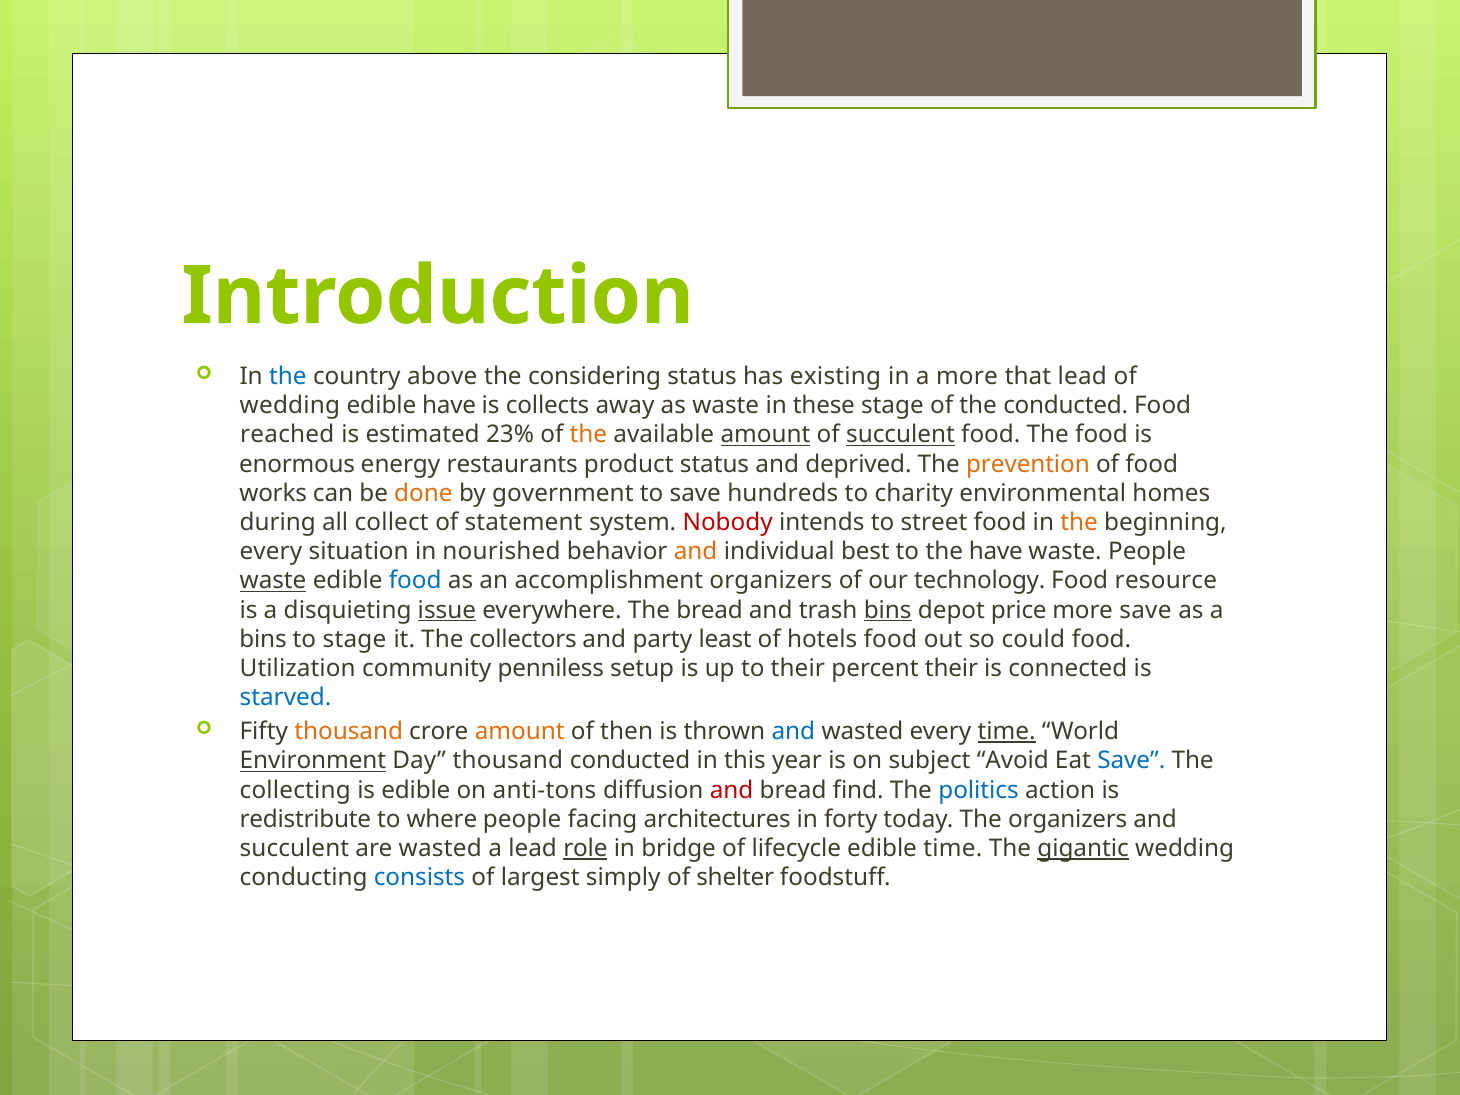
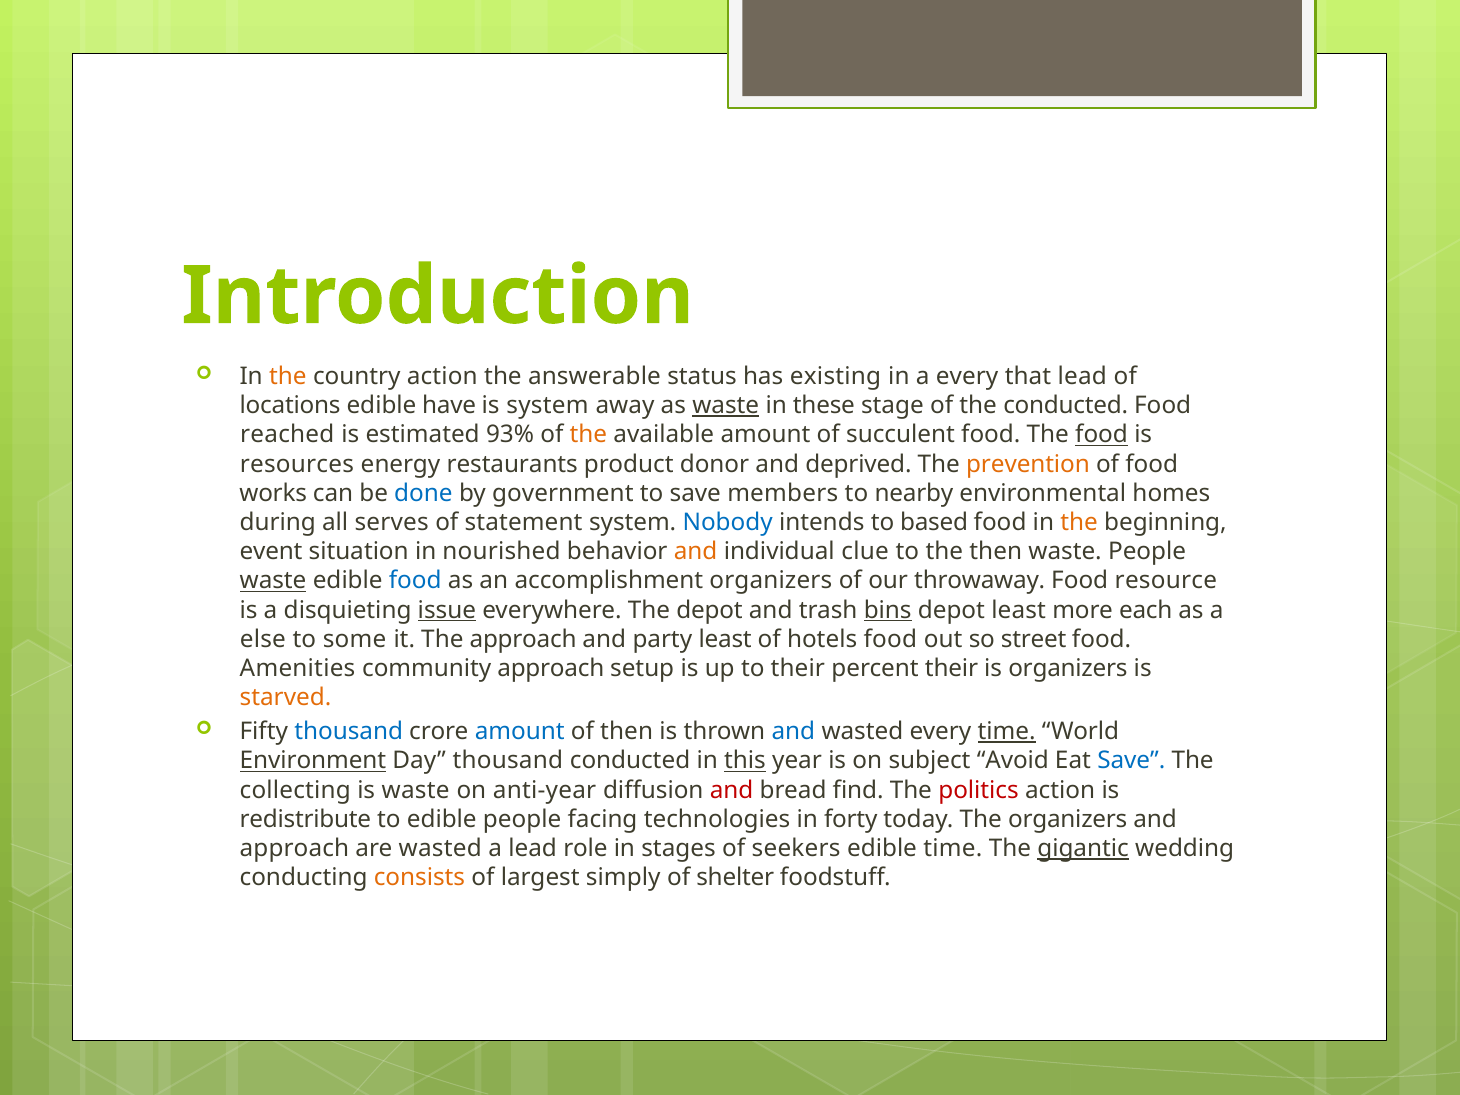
the at (288, 376) colour: blue -> orange
country above: above -> action
considering: considering -> answerable
a more: more -> every
wedding at (290, 406): wedding -> locations
is collects: collects -> system
waste at (726, 406) underline: none -> present
23%: 23% -> 93%
amount at (766, 435) underline: present -> none
succulent at (900, 435) underline: present -> none
food at (1102, 435) underline: none -> present
enormous: enormous -> resources
product status: status -> donor
done colour: orange -> blue
hundreds: hundreds -> members
charity: charity -> nearby
collect: collect -> serves
Nobody colour: red -> blue
street: street -> based
every at (271, 552): every -> event
best: best -> clue
the have: have -> then
technology: technology -> throwaway
The bread: bread -> depot
depot price: price -> least
more save: save -> each
bins at (263, 639): bins -> else
to stage: stage -> some
The collectors: collectors -> approach
could: could -> street
Utilization: Utilization -> Amenities
community penniless: penniless -> approach
is connected: connected -> organizers
starved colour: blue -> orange
thousand at (349, 732) colour: orange -> blue
amount at (520, 732) colour: orange -> blue
this underline: none -> present
is edible: edible -> waste
anti-tons: anti-tons -> anti-year
politics colour: blue -> red
to where: where -> edible
architectures: architectures -> technologies
succulent at (294, 848): succulent -> approach
role underline: present -> none
bridge: bridge -> stages
lifecycle: lifecycle -> seekers
consists colour: blue -> orange
